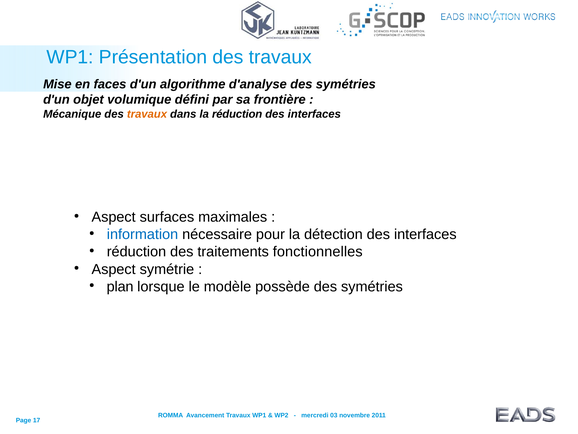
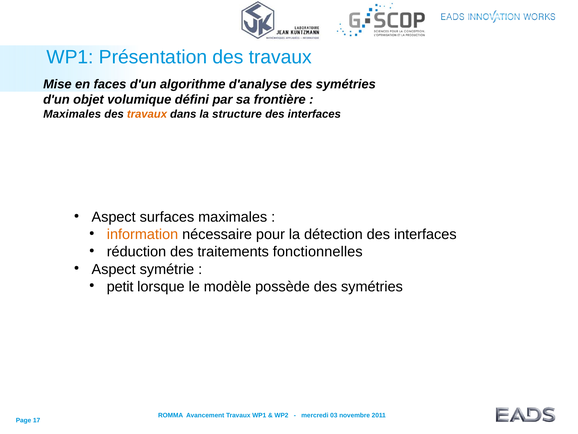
Mécanique at (72, 114): Mécanique -> Maximales
la réduction: réduction -> structure
information colour: blue -> orange
plan: plan -> petit
